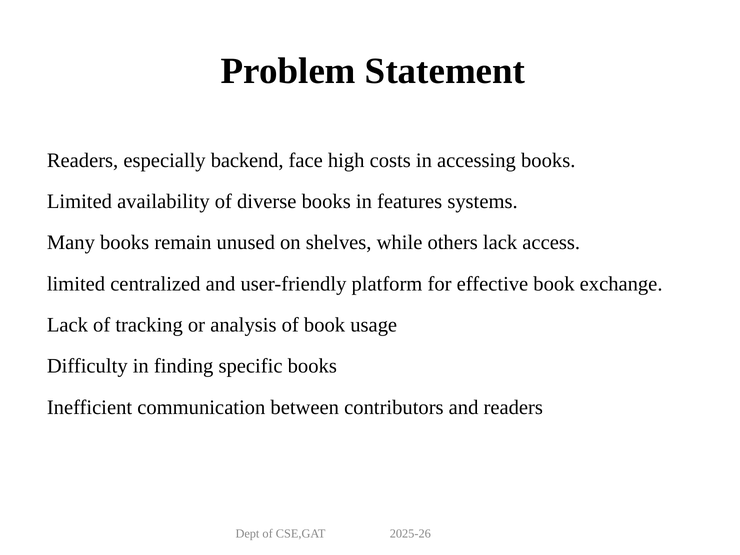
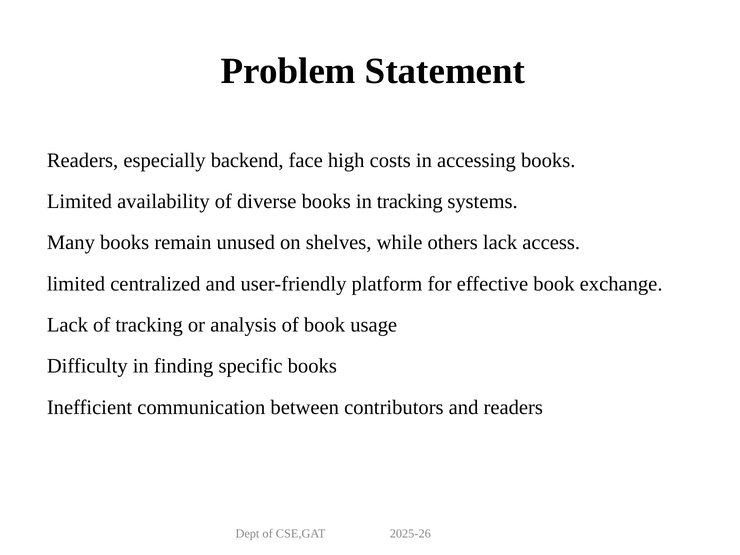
in features: features -> tracking
